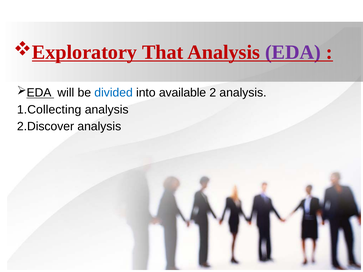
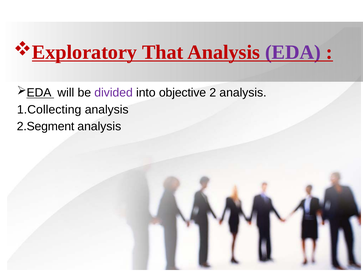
divided colour: blue -> purple
available: available -> objective
2.Discover: 2.Discover -> 2.Segment
